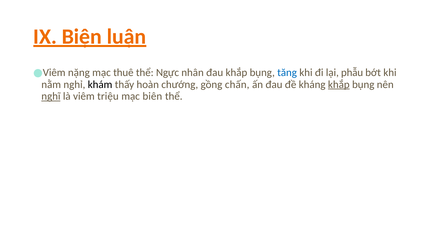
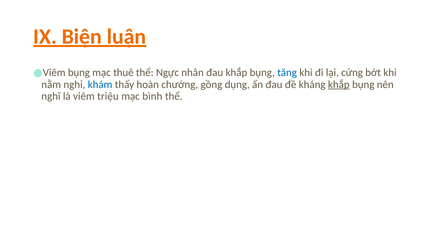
nặng at (79, 73): nặng -> bụng
phẫu: phẫu -> cứng
khám colour: black -> blue
chấn: chấn -> dụng
nghĩ underline: present -> none
biên: biên -> bình
